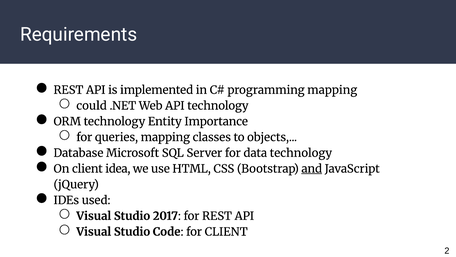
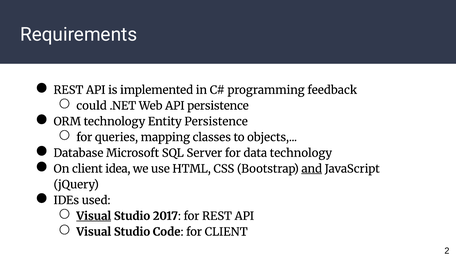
programming mapping: mapping -> feedback
API technology: technology -> persistence
Entity Importance: Importance -> Persistence
Visual at (94, 216) underline: none -> present
